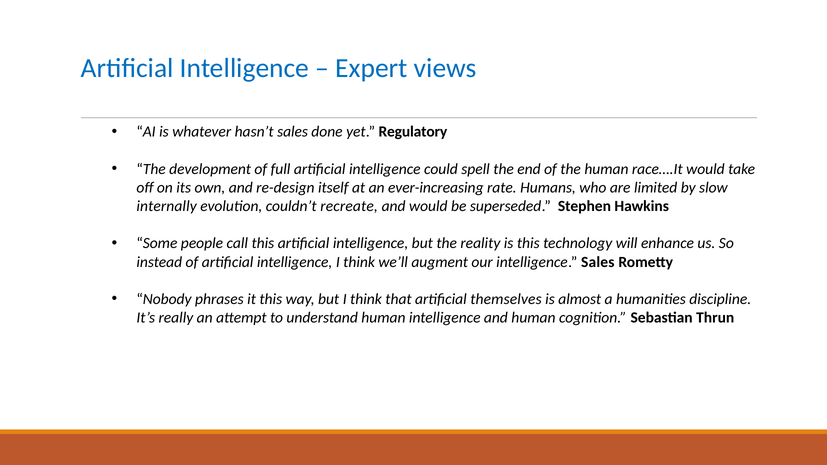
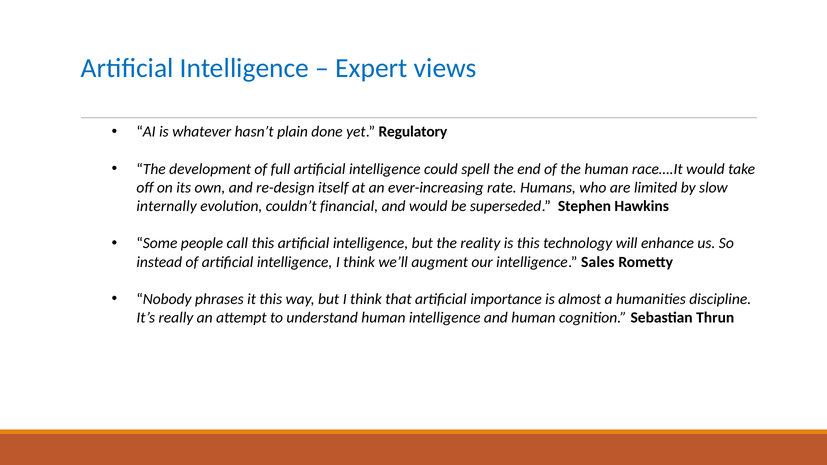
hasn’t sales: sales -> plain
recreate: recreate -> financial
themselves: themselves -> importance
